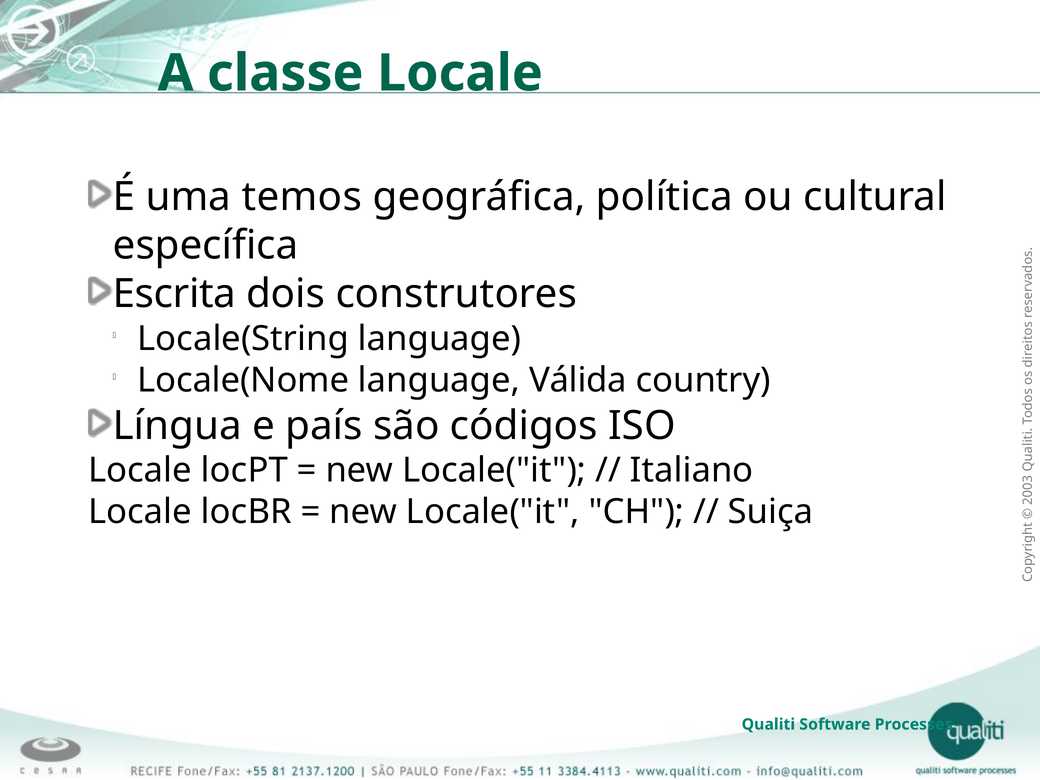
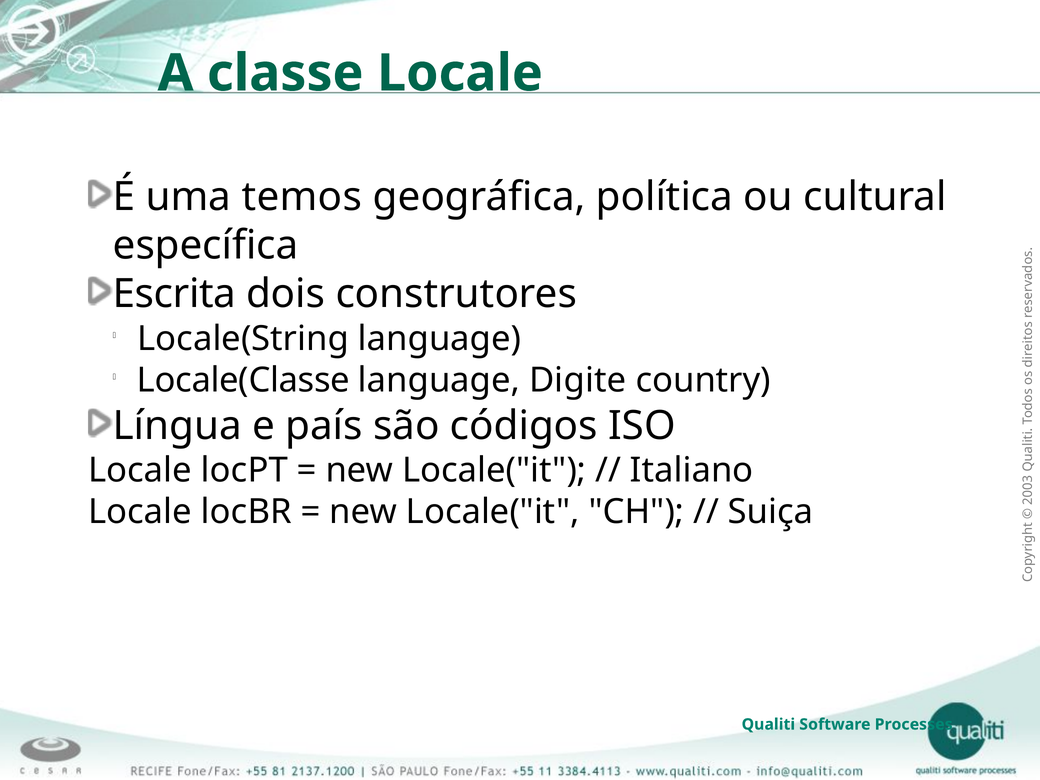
Locale(Nome: Locale(Nome -> Locale(Classe
Válida: Válida -> Digite
